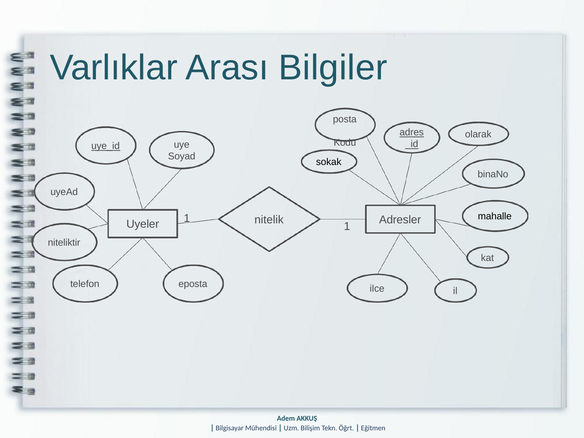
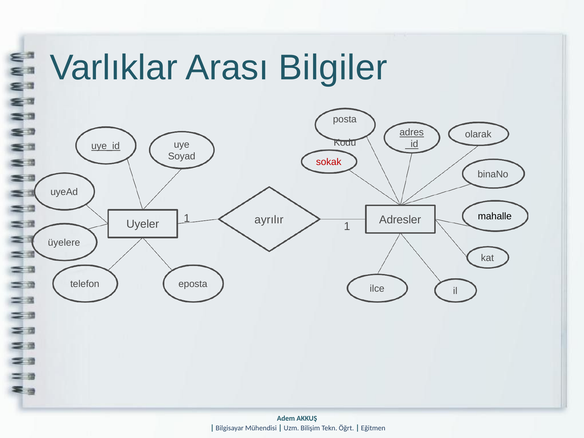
sokak colour: black -> red
nitelik: nitelik -> ayrılır
niteliktir: niteliktir -> üyelere
